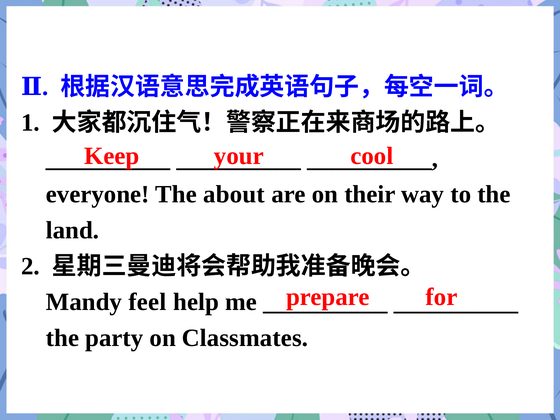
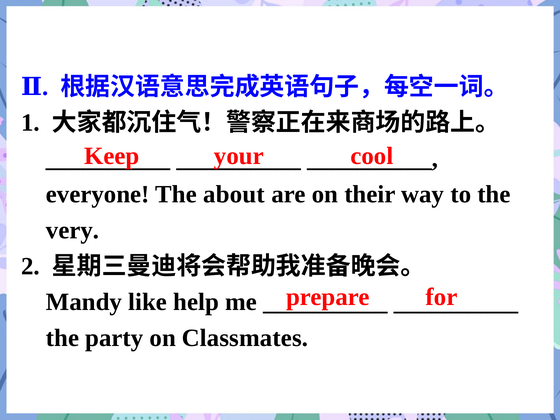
land: land -> very
feel: feel -> like
